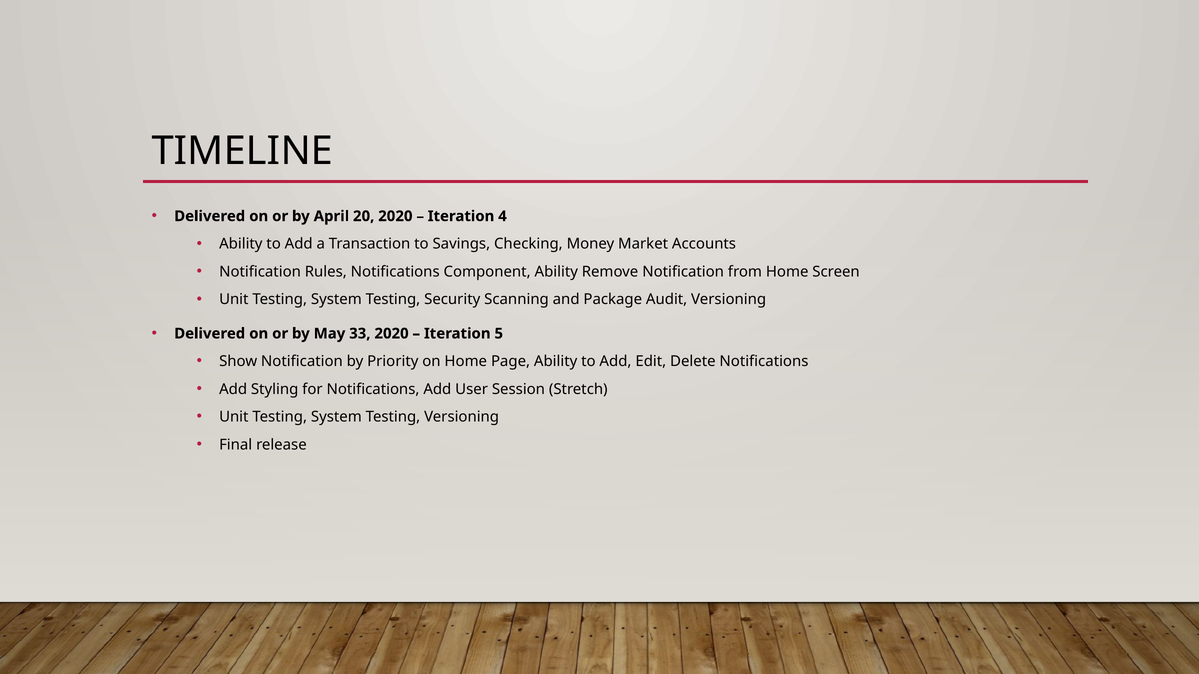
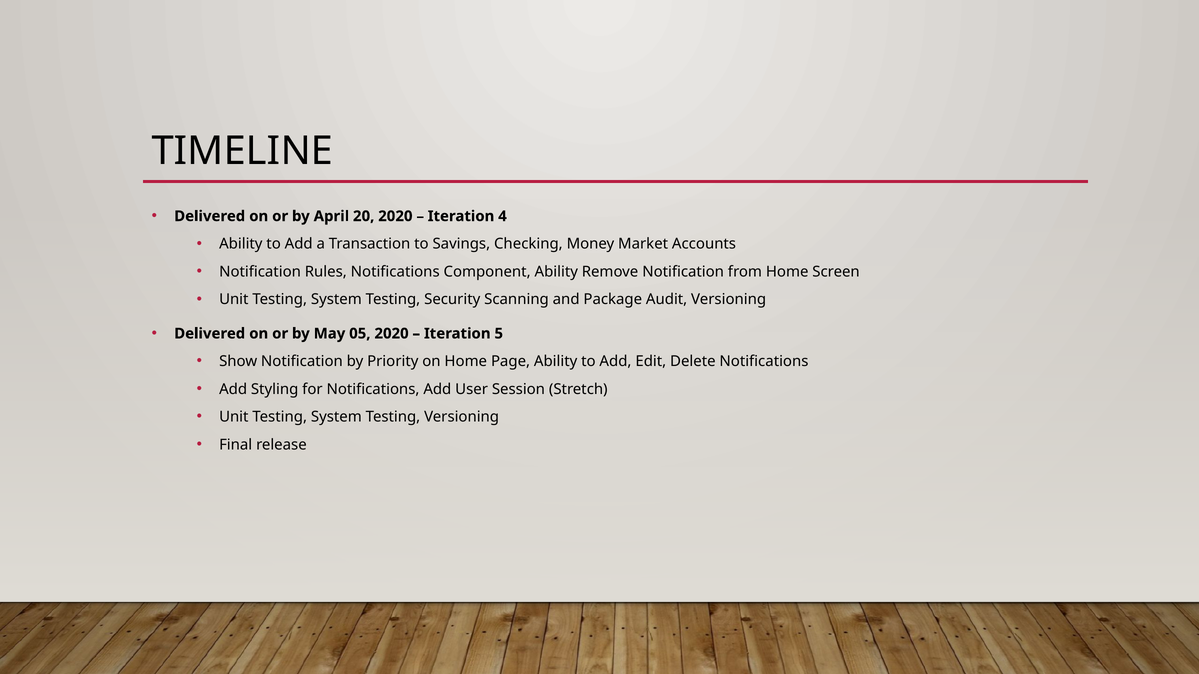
33: 33 -> 05
